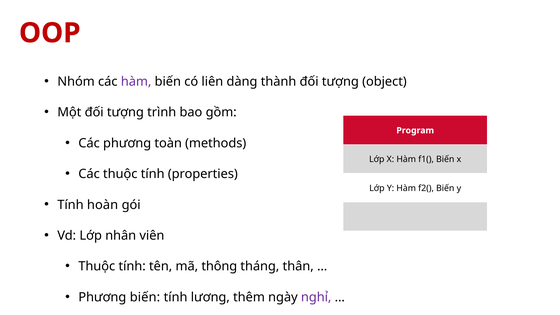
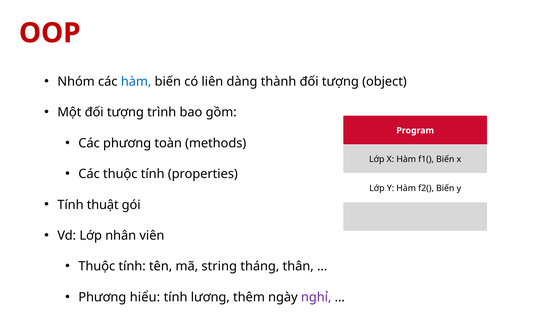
hàm at (136, 82) colour: purple -> blue
hoàn: hoàn -> thuật
thông: thông -> string
Phương biến: biến -> hiểu
